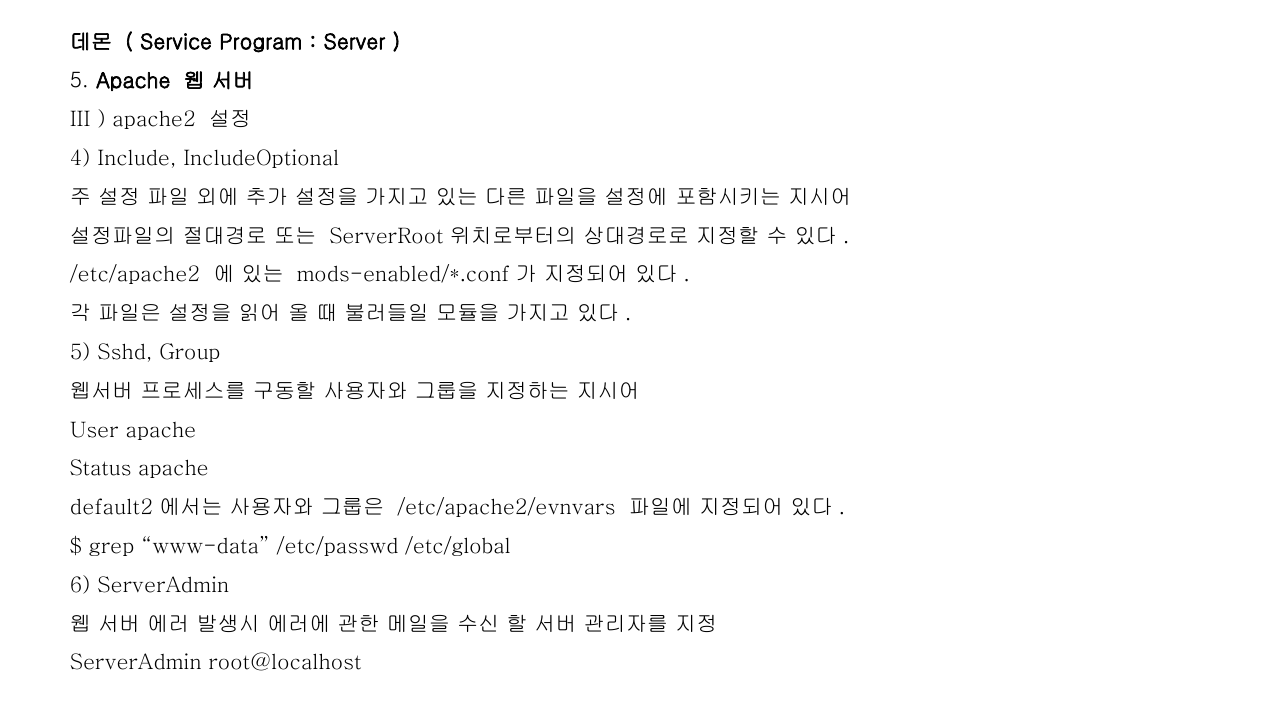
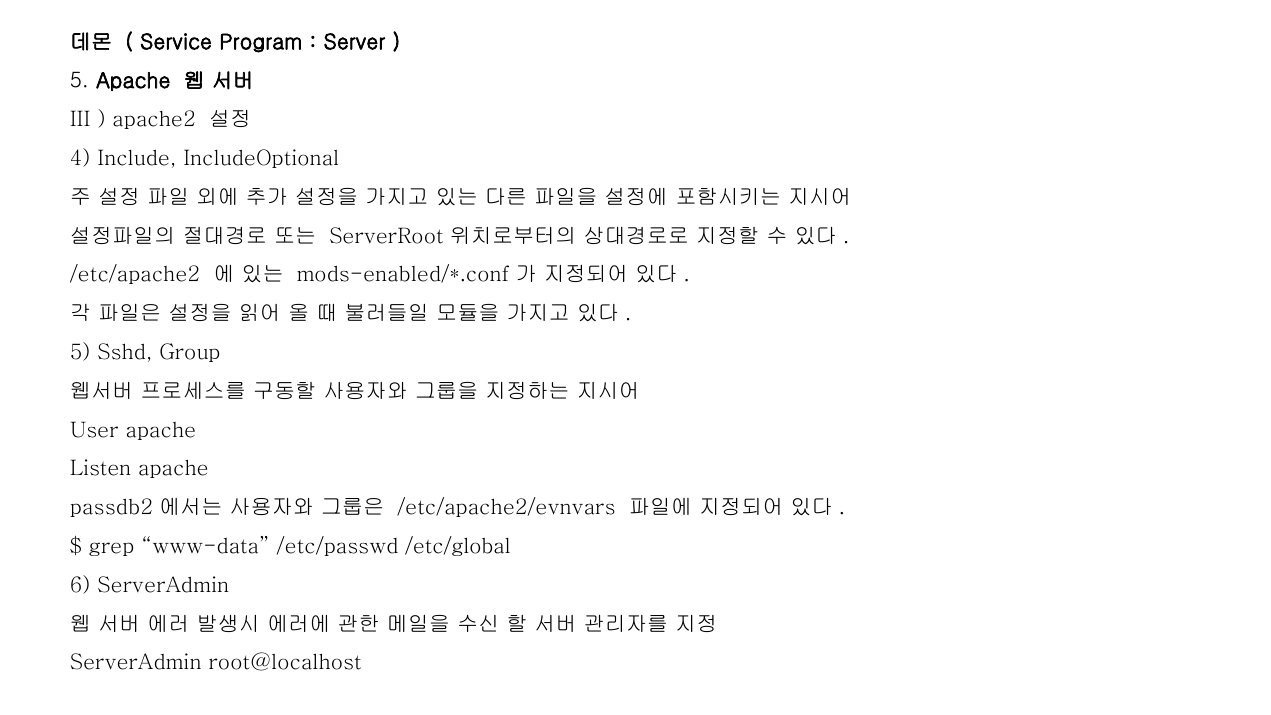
Status: Status -> Listen
default2: default2 -> passdb2
